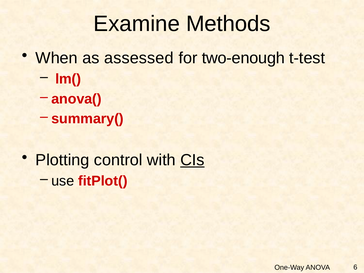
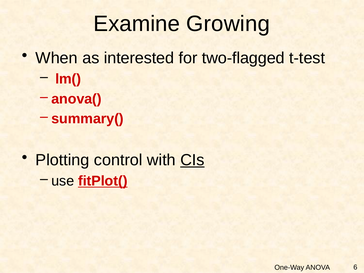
Methods: Methods -> Growing
assessed: assessed -> interested
two-enough: two-enough -> two-flagged
fitPlot( underline: none -> present
